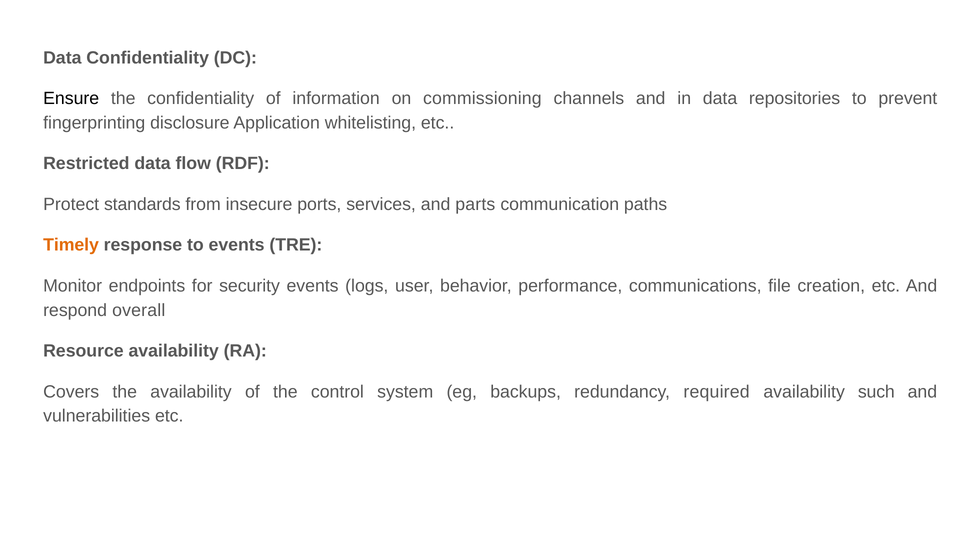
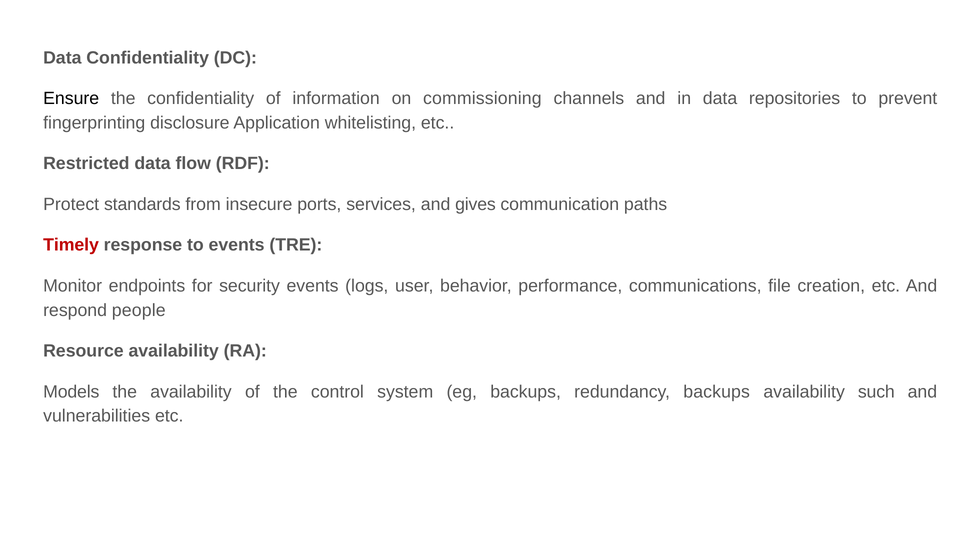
parts: parts -> gives
Timely colour: orange -> red
overall: overall -> people
Covers: Covers -> Models
redundancy required: required -> backups
